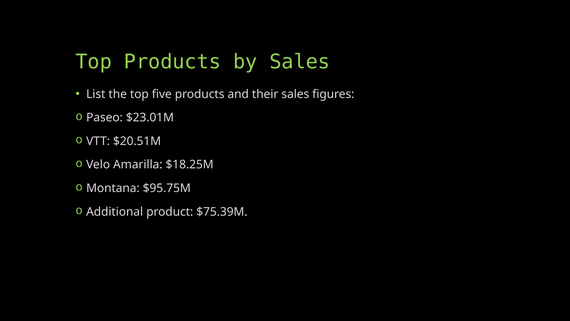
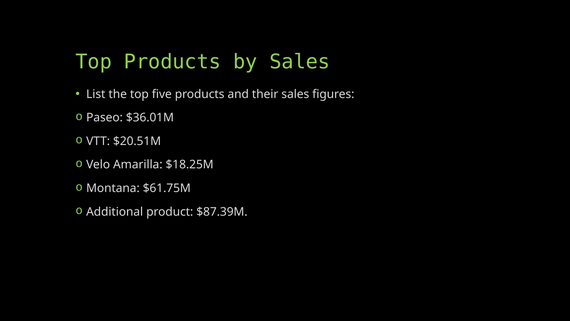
$23.01M: $23.01M -> $36.01M
$95.75M: $95.75M -> $61.75M
$75.39M: $75.39M -> $87.39M
